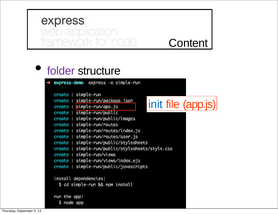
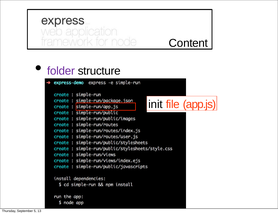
init colour: blue -> black
